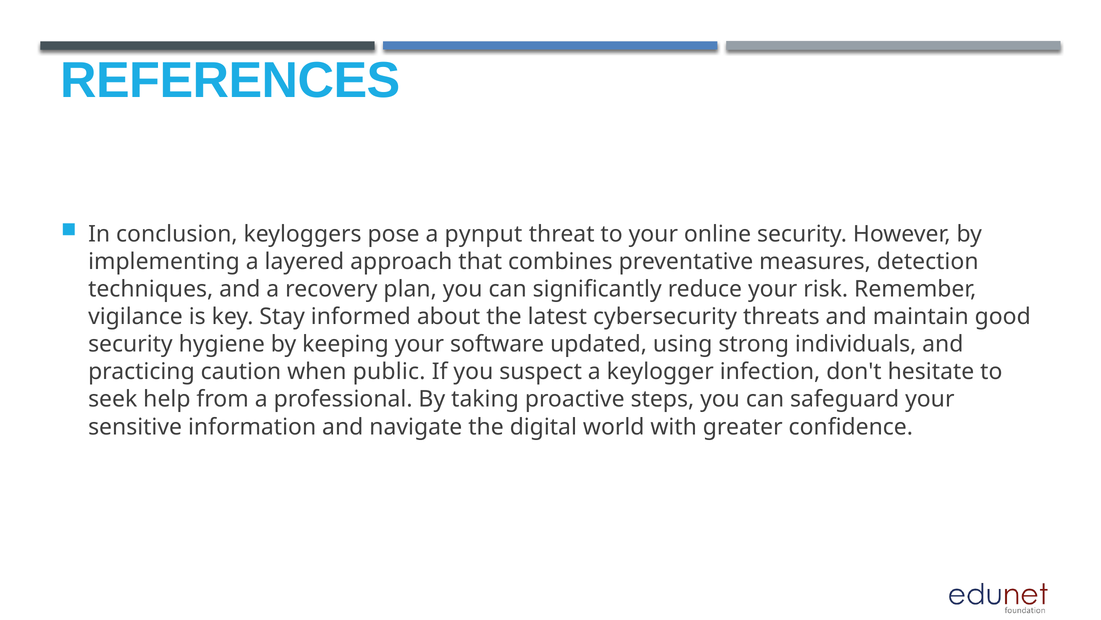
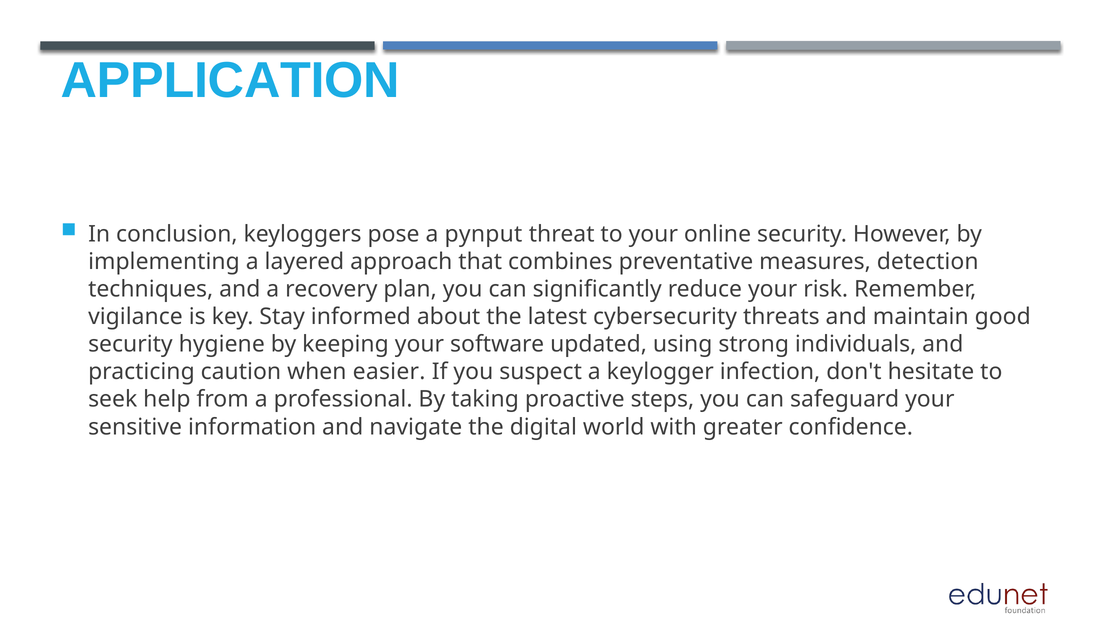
REFERENCES: REFERENCES -> APPLICATION
public: public -> easier
